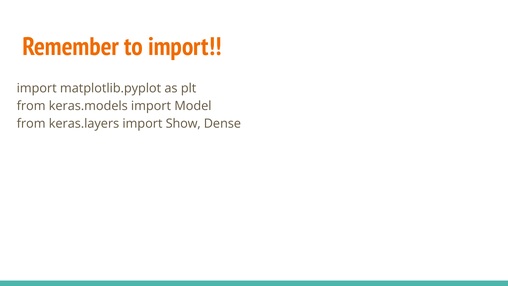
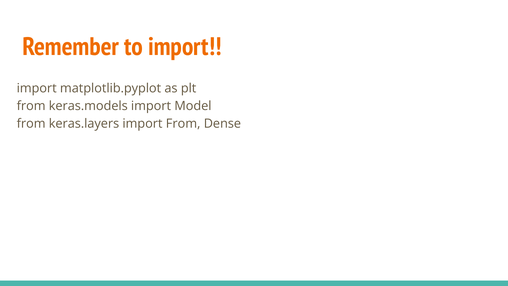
import Show: Show -> From
